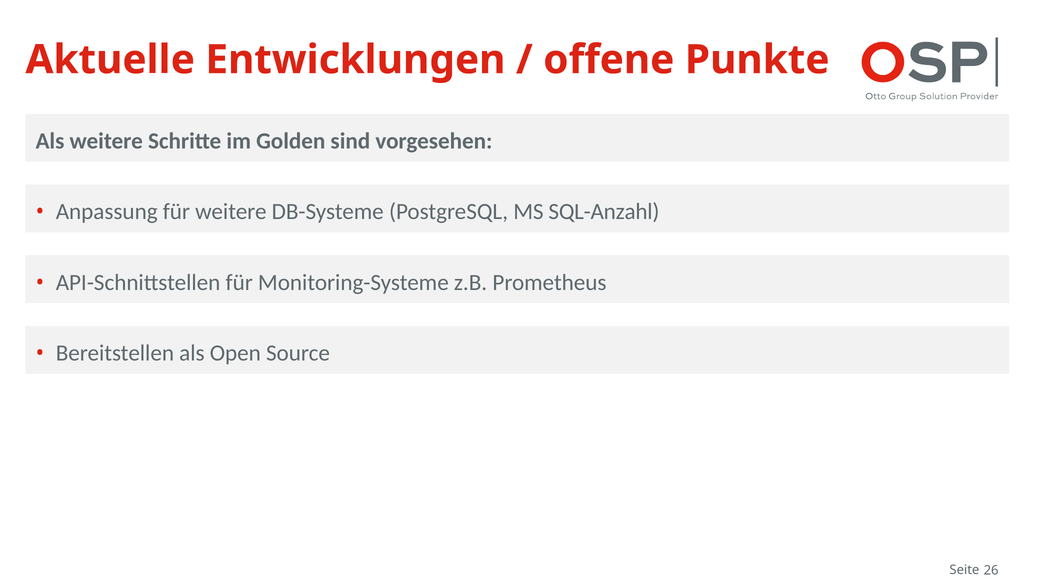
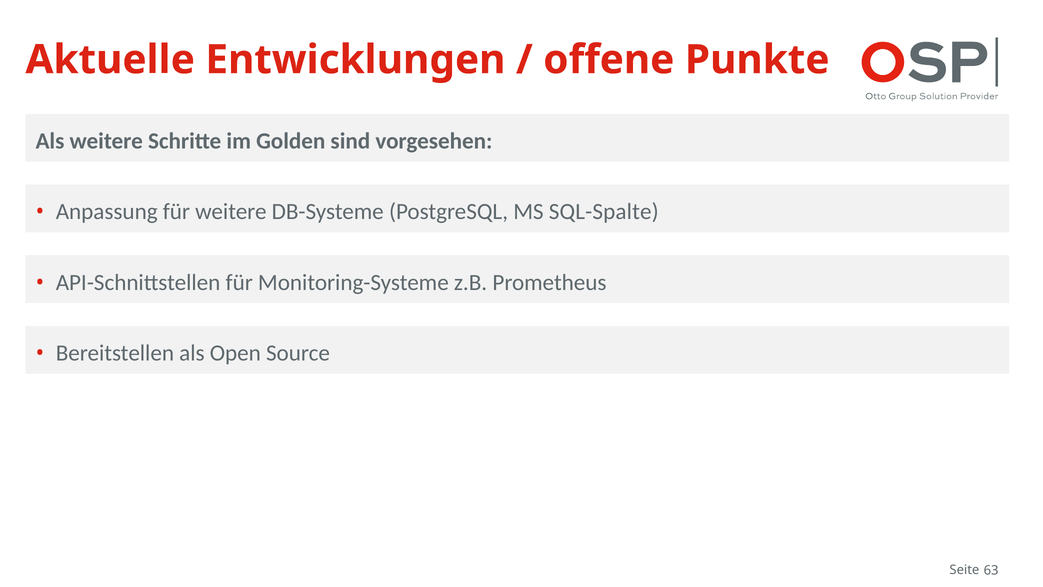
SQL-Anzahl: SQL-Anzahl -> SQL-Spalte
26: 26 -> 63
